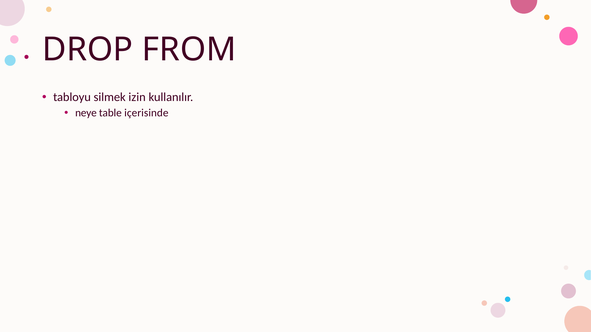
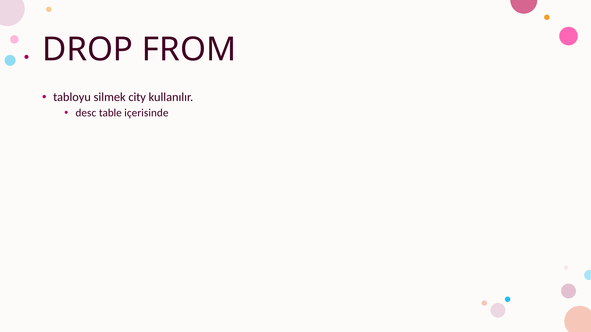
izin: izin -> city
neye: neye -> desc
